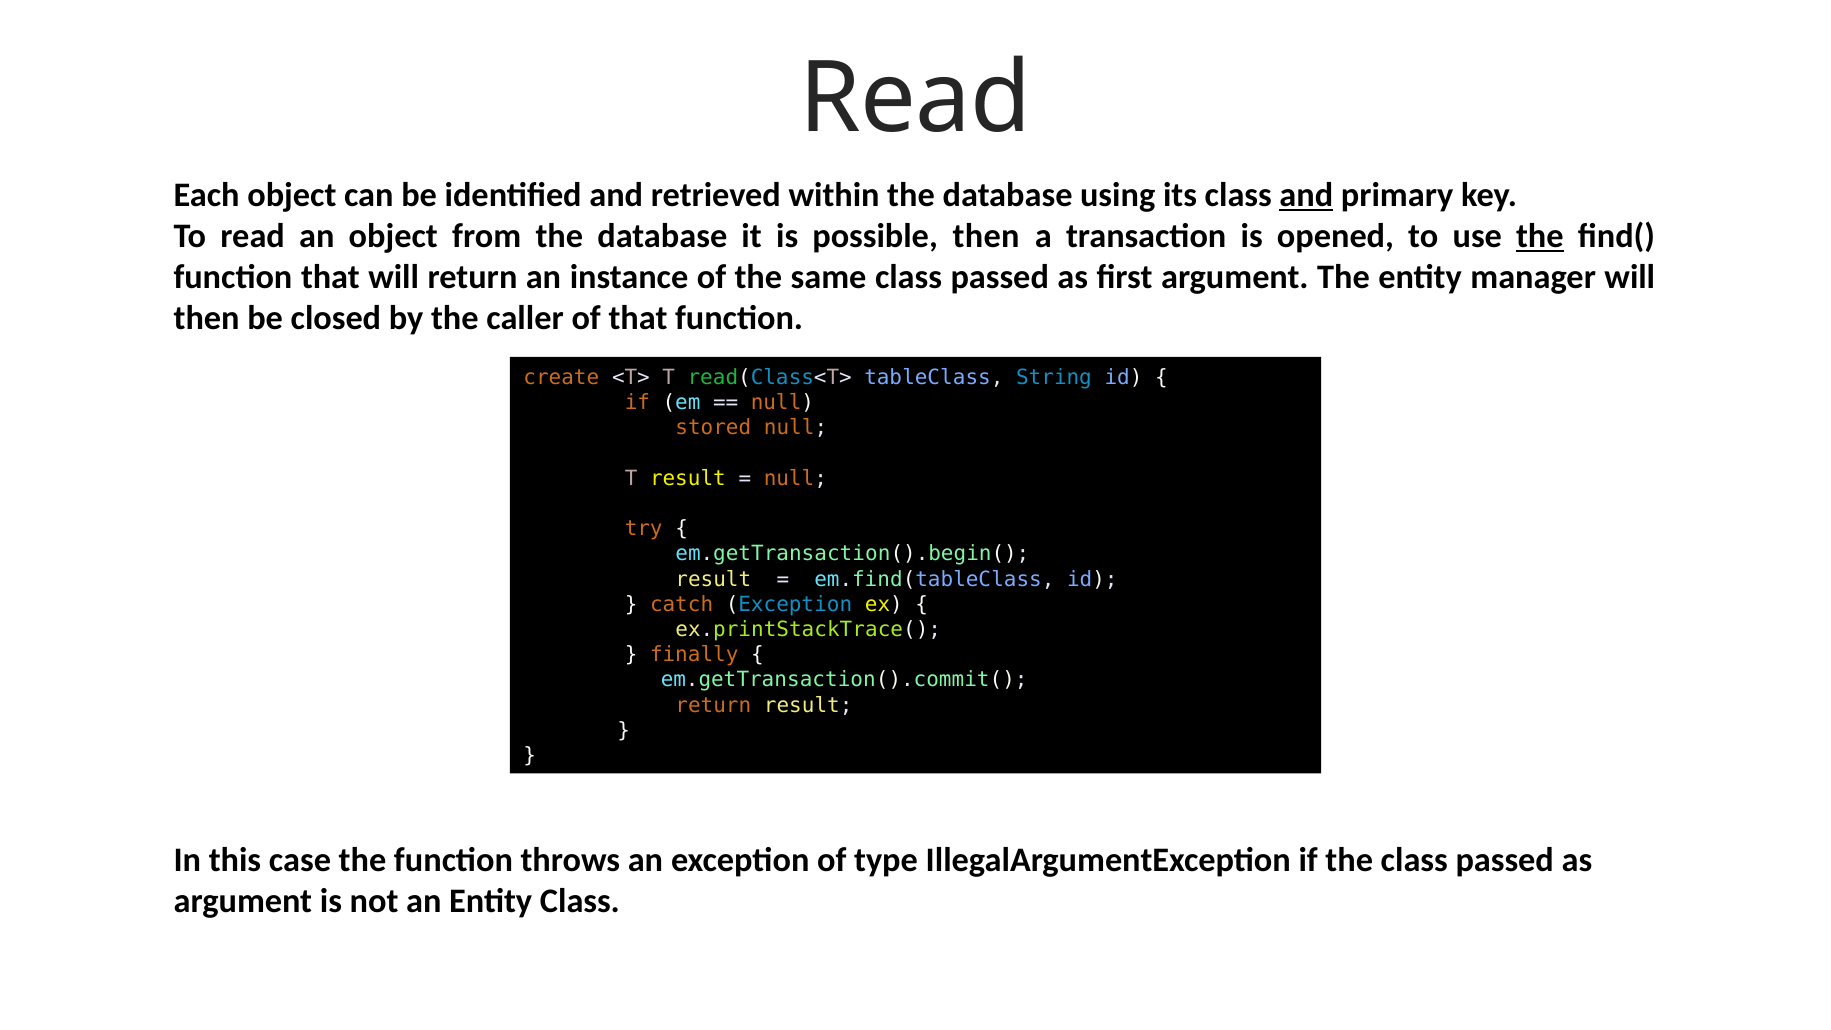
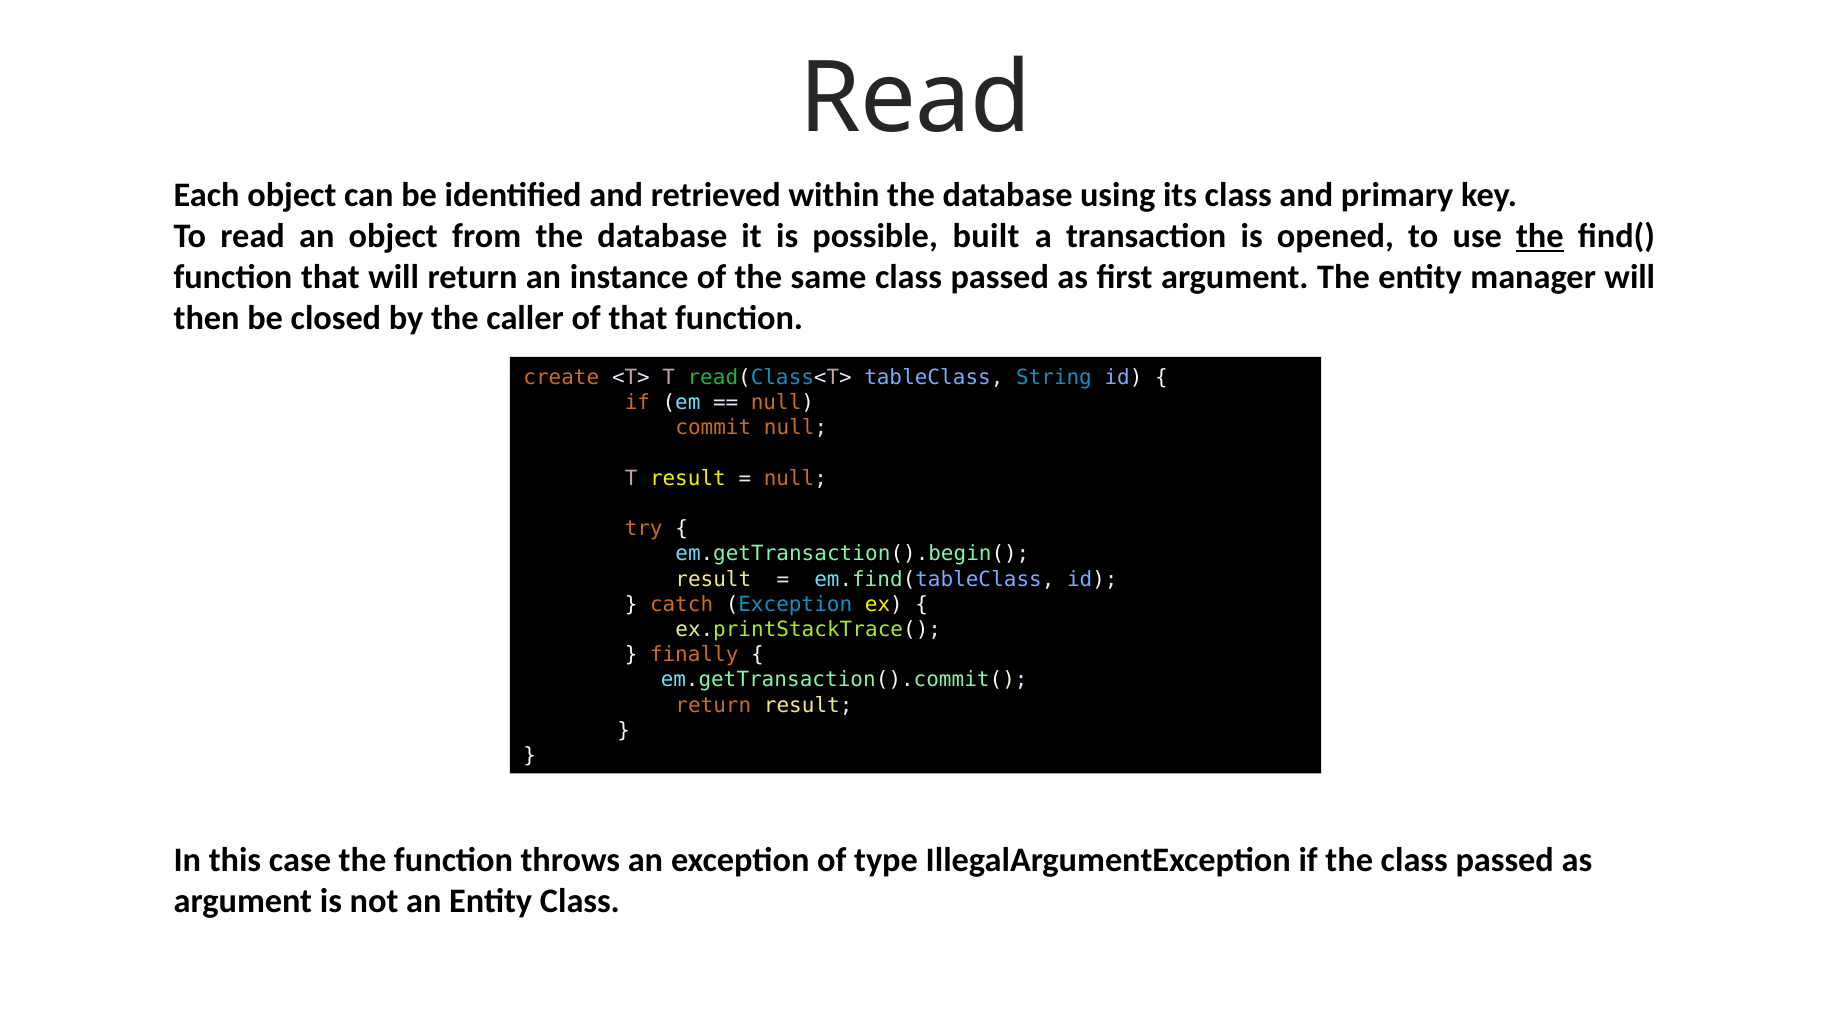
and at (1306, 195) underline: present -> none
possible then: then -> built
stored: stored -> commit
